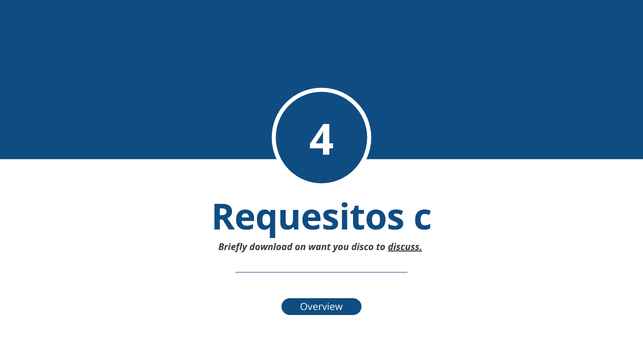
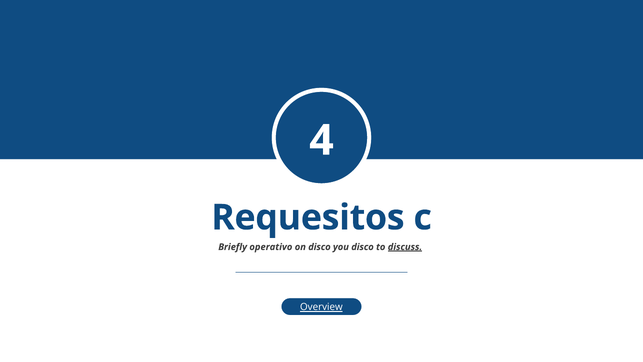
download: download -> operativo
on want: want -> disco
Overview underline: none -> present
